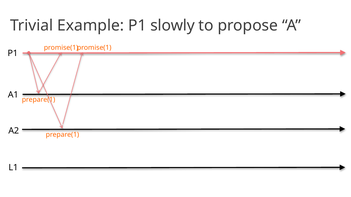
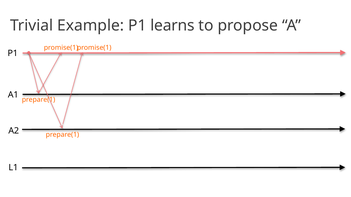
slowly: slowly -> learns
